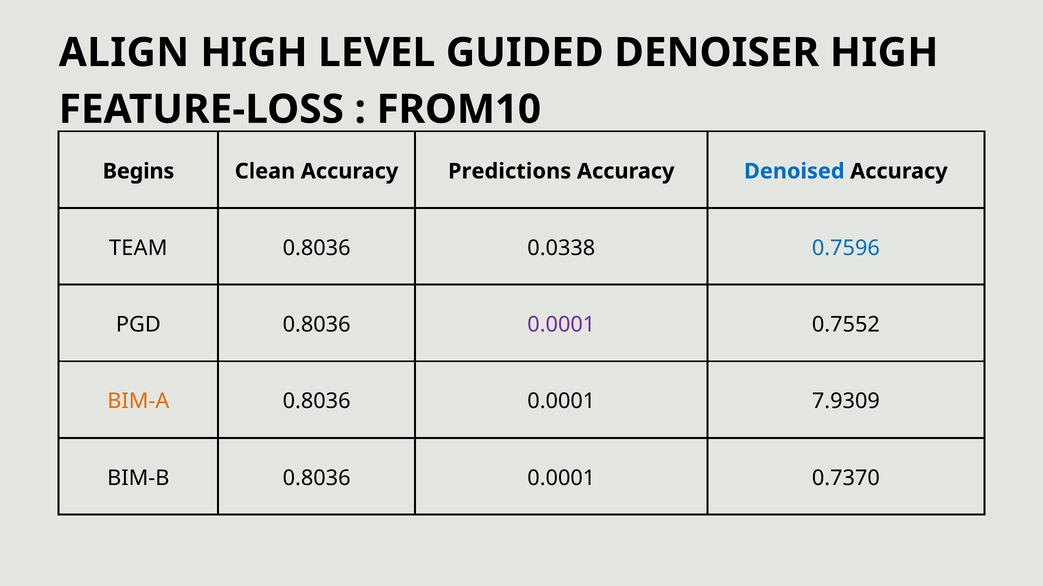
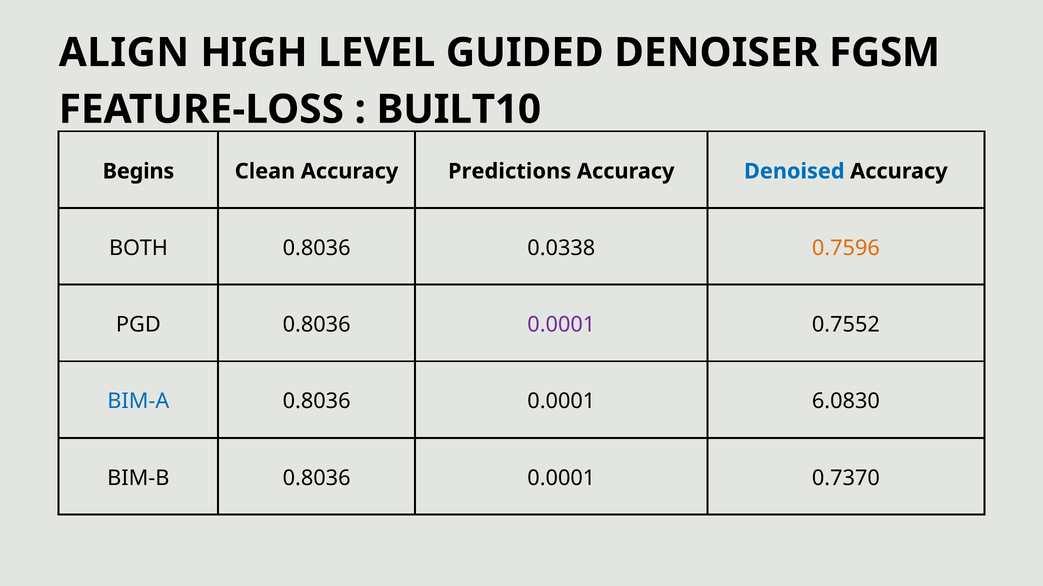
DENOISER HIGH: HIGH -> FGSM
FROM10: FROM10 -> BUILT10
TEAM: TEAM -> BOTH
0.7596 colour: blue -> orange
BIM-A colour: orange -> blue
7.9309: 7.9309 -> 6.0830
